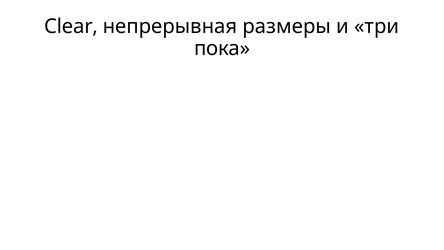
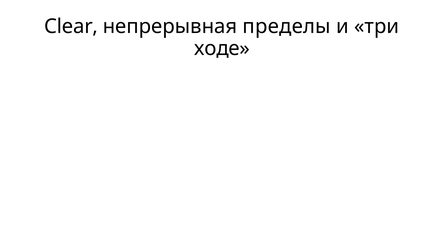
размеры: размеры -> пределы
пока: пока -> ходе
